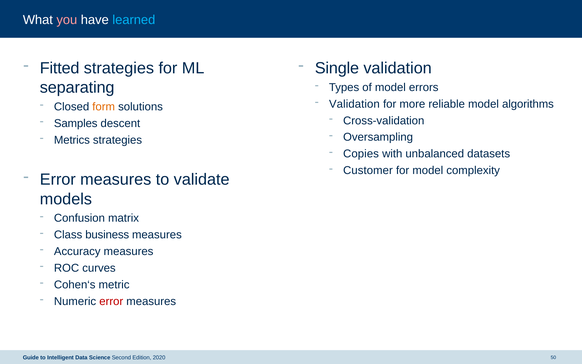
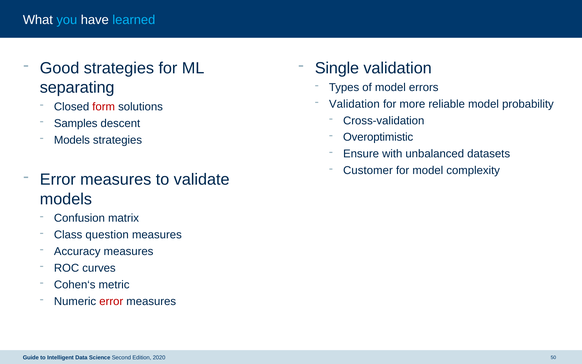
you colour: pink -> light blue
Fitted: Fitted -> Good
algorithms: algorithms -> probability
form colour: orange -> red
Oversampling: Oversampling -> Overoptimistic
Metrics at (72, 140): Metrics -> Models
Copies: Copies -> Ensure
business: business -> question
